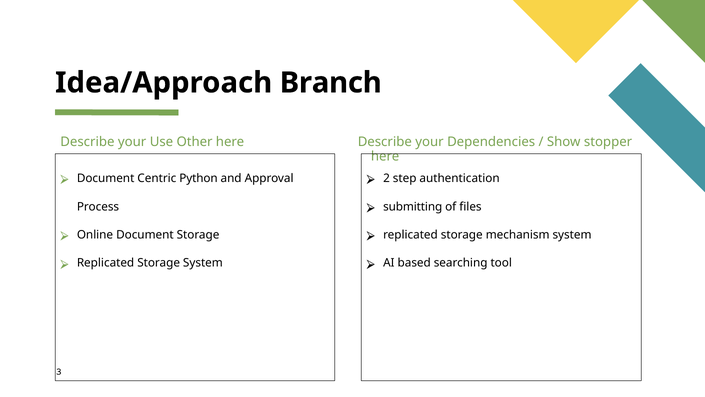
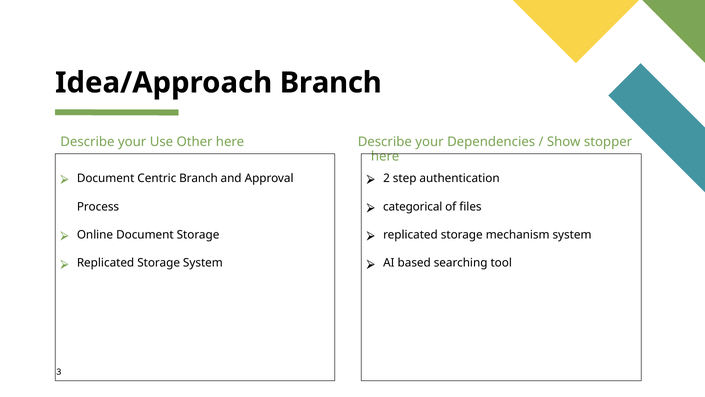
Centric Python: Python -> Branch
submitting: submitting -> categorical
